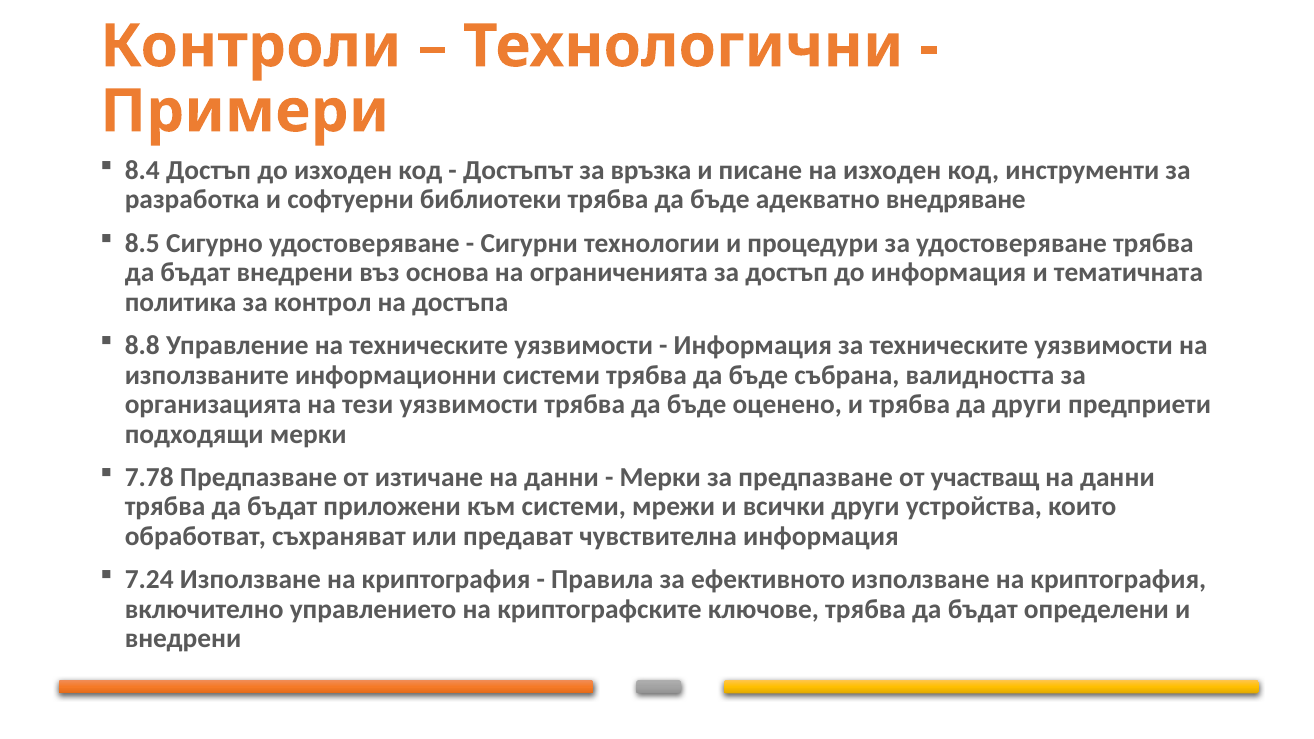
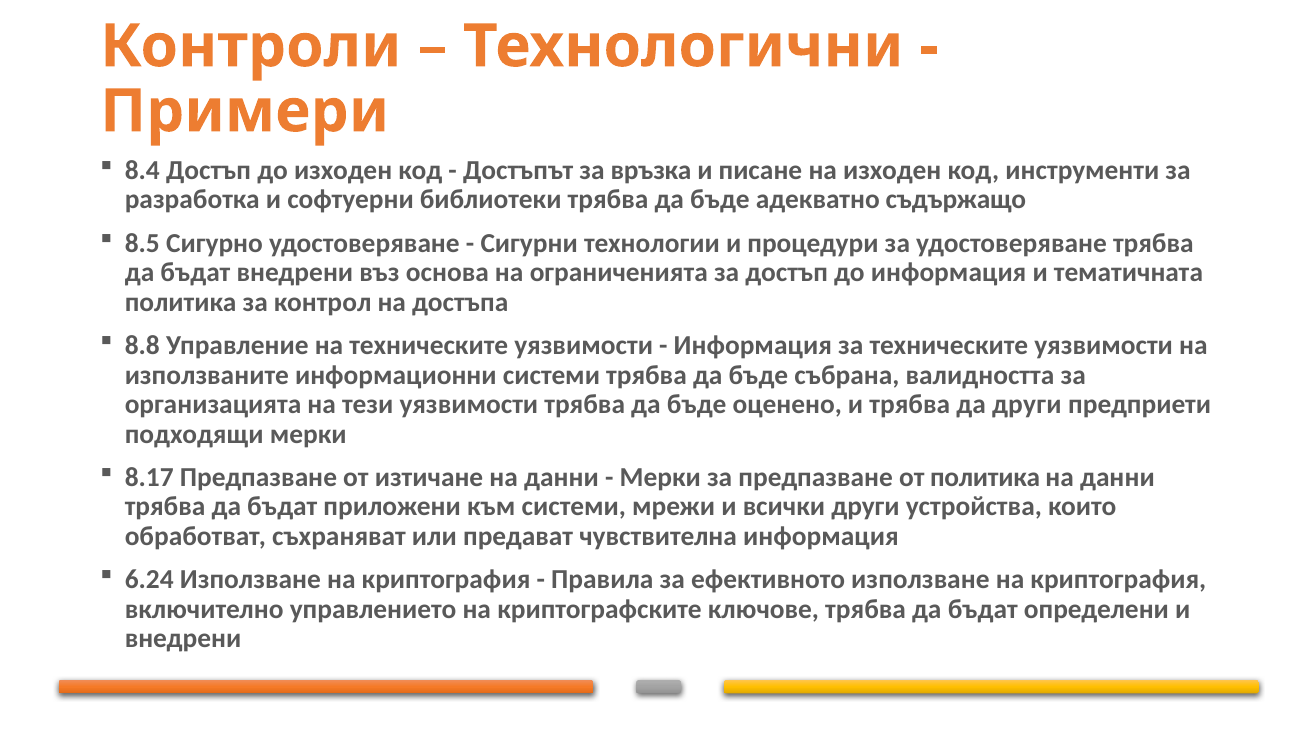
внедряване: внедряване -> съдържащо
7.78: 7.78 -> 8.17
от участващ: участващ -> политика
7.24: 7.24 -> 6.24
